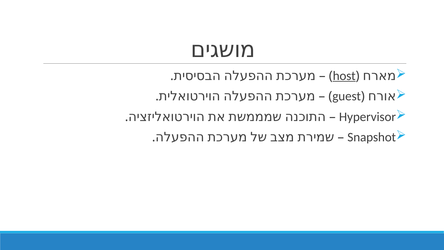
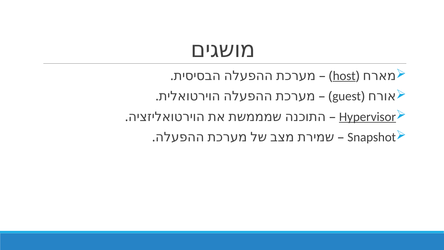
Hypervisor underline: none -> present
